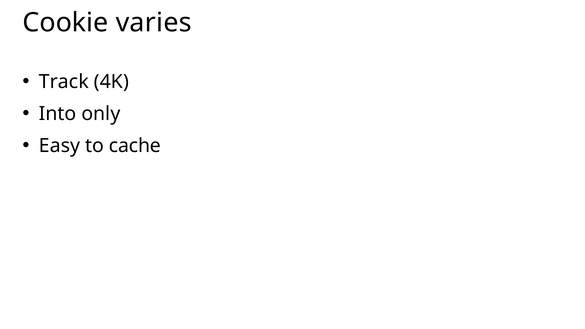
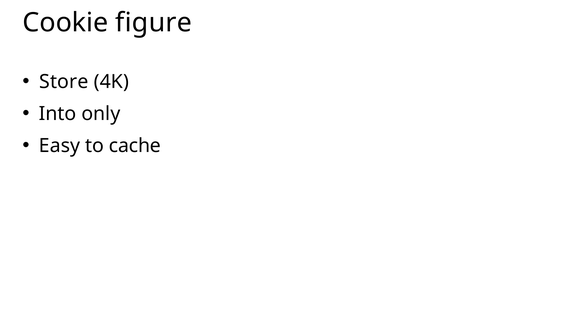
varies: varies -> figure
Track: Track -> Store
